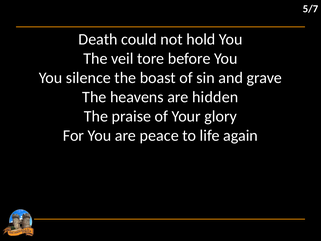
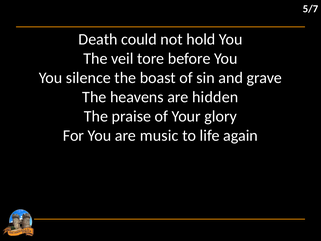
peace: peace -> music
